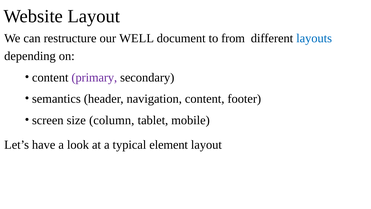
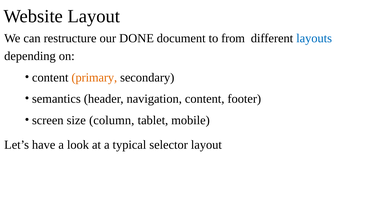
WELL: WELL -> DONE
primary colour: purple -> orange
element: element -> selector
